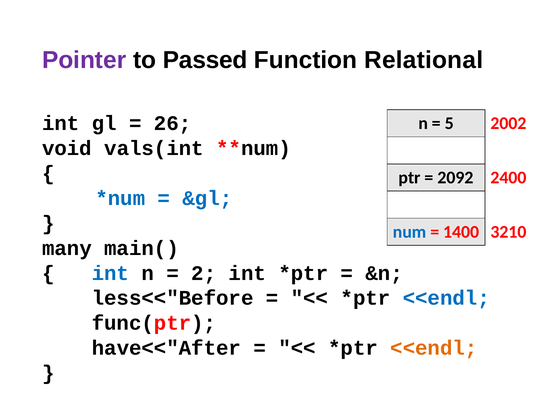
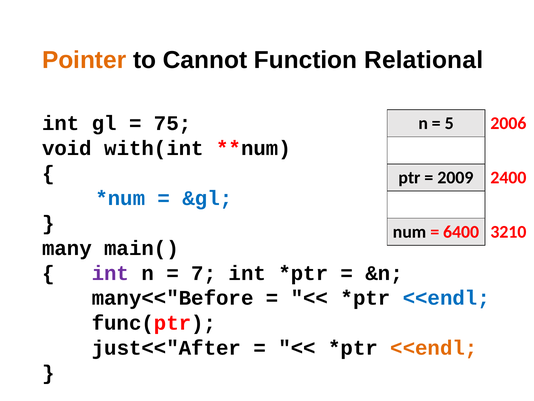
Pointer colour: purple -> orange
Passed: Passed -> Cannot
26: 26 -> 75
2002: 2002 -> 2006
vals(int: vals(int -> with(int
2092: 2092 -> 2009
num colour: blue -> black
1400: 1400 -> 6400
int at (110, 273) colour: blue -> purple
2: 2 -> 7
less<<"Before: less<<"Before -> many<<"Before
have<<"After: have<<"After -> just<<"After
